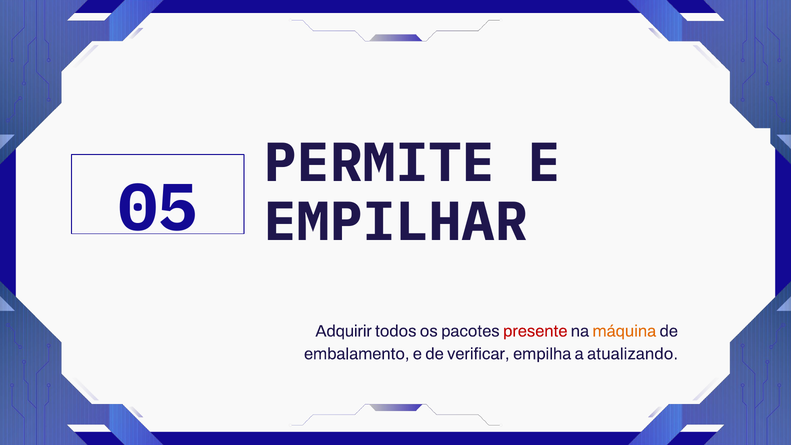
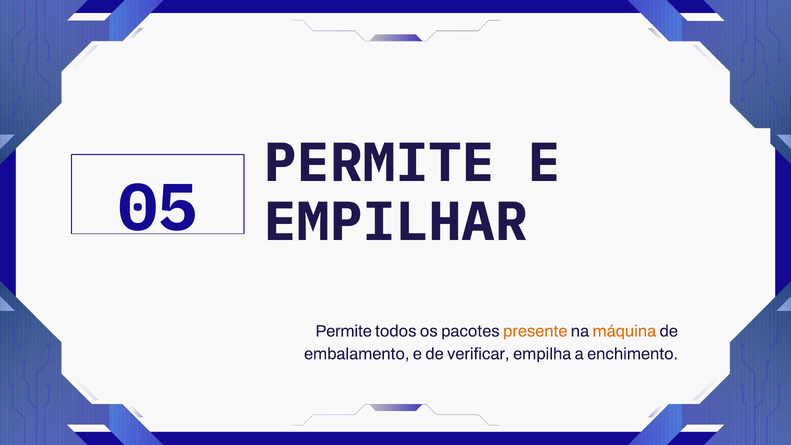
Adquirir at (344, 331): Adquirir -> Permite
presente colour: red -> orange
atualizando: atualizando -> enchimento
